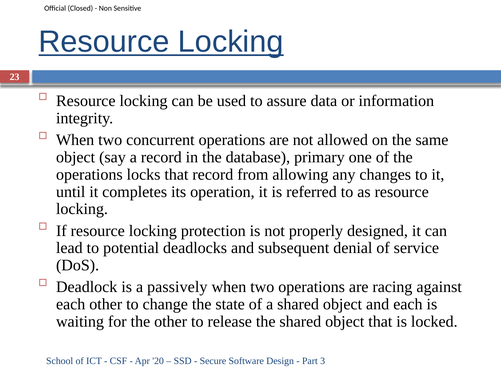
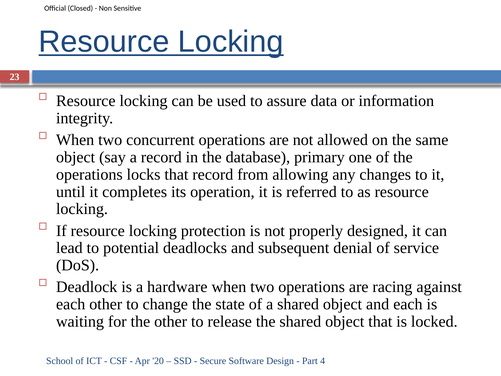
passively: passively -> hardware
3: 3 -> 4
